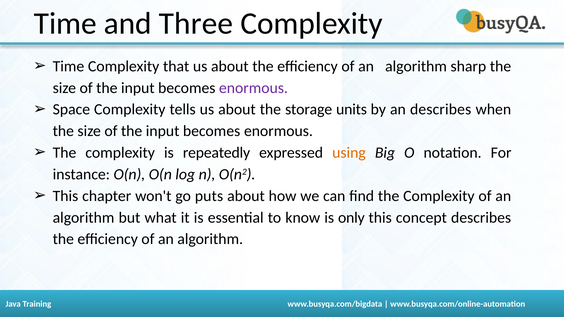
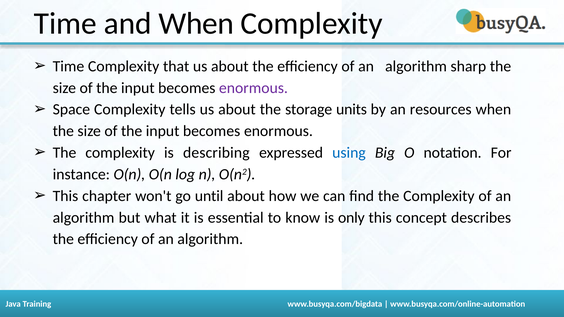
and Three: Three -> When
an describes: describes -> resources
repeatedly: repeatedly -> describing
using colour: orange -> blue
puts: puts -> until
